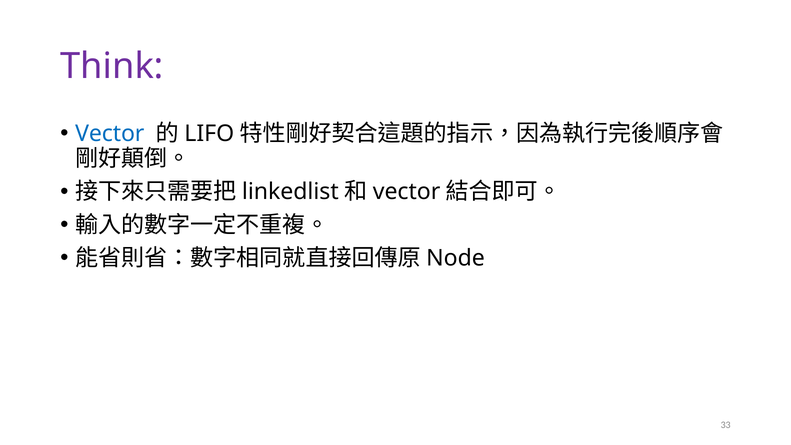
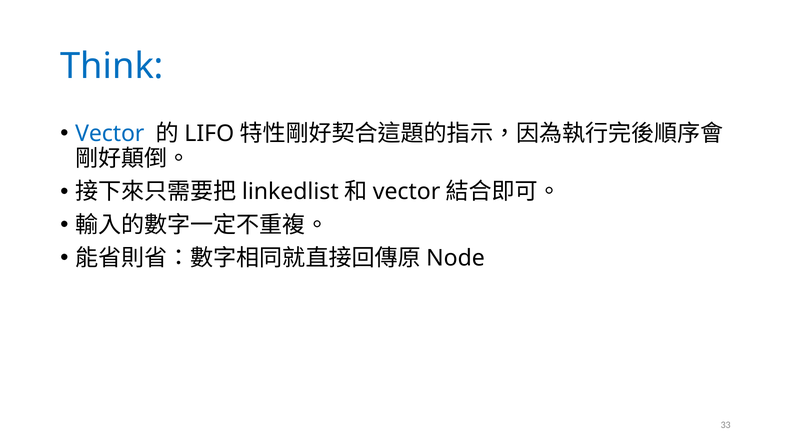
Think colour: purple -> blue
